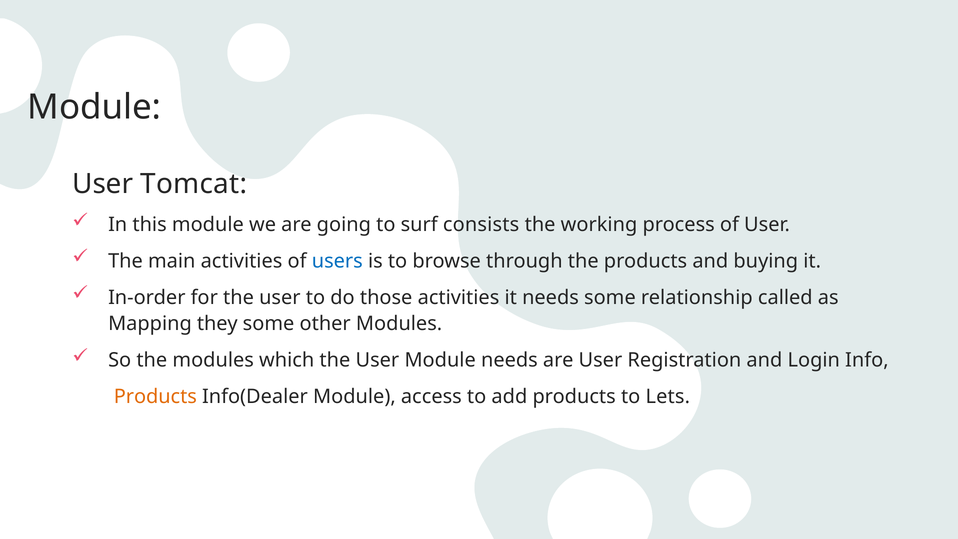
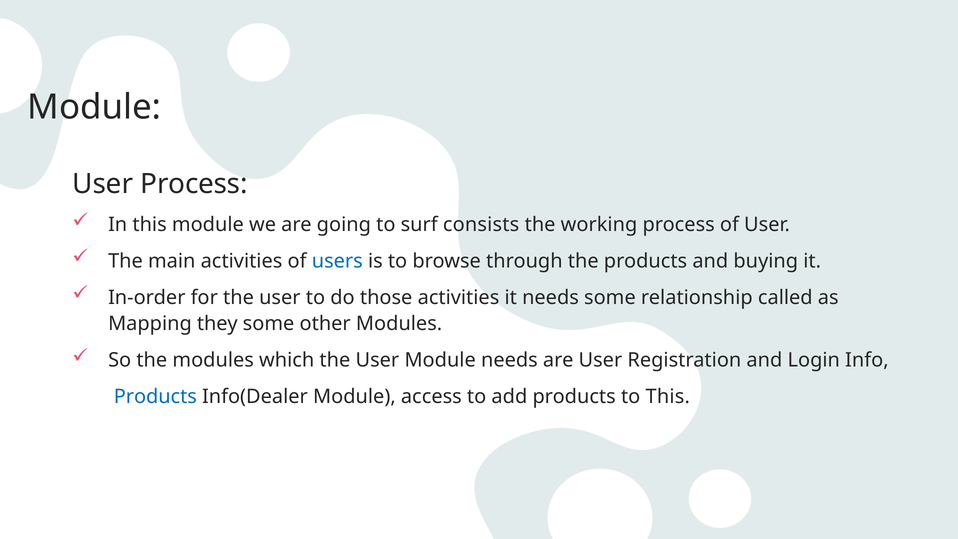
User Tomcat: Tomcat -> Process
Products at (155, 396) colour: orange -> blue
to Lets: Lets -> This
